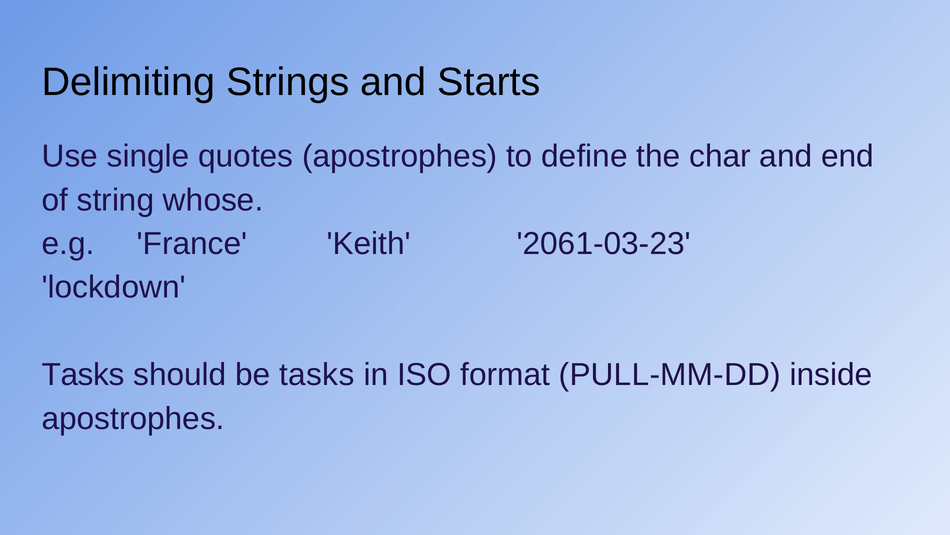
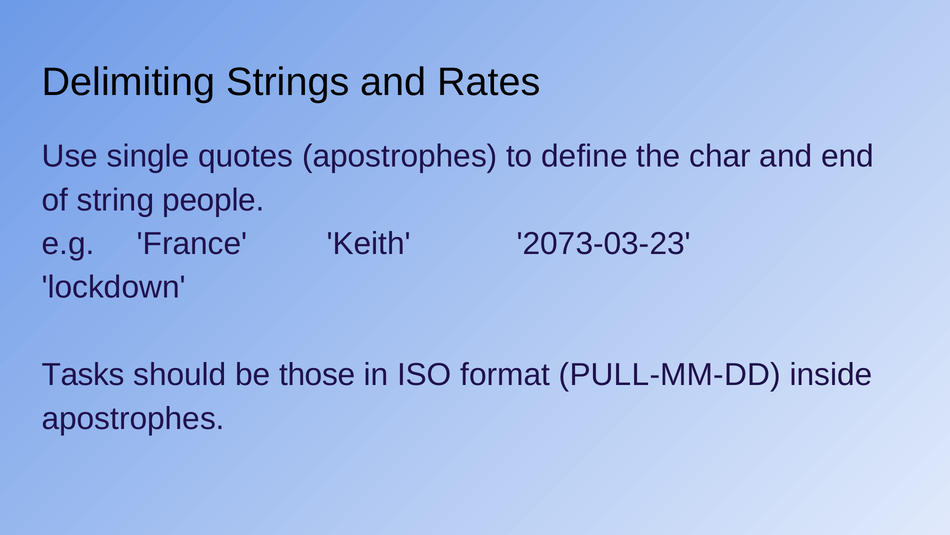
Starts: Starts -> Rates
whose: whose -> people
2061-03-23: 2061-03-23 -> 2073-03-23
be tasks: tasks -> those
